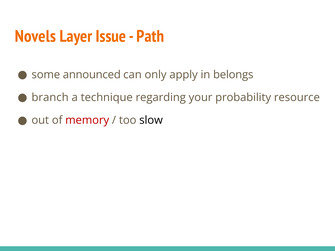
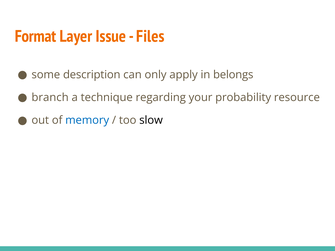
Novels: Novels -> Format
Path: Path -> Files
announced: announced -> description
memory colour: red -> blue
